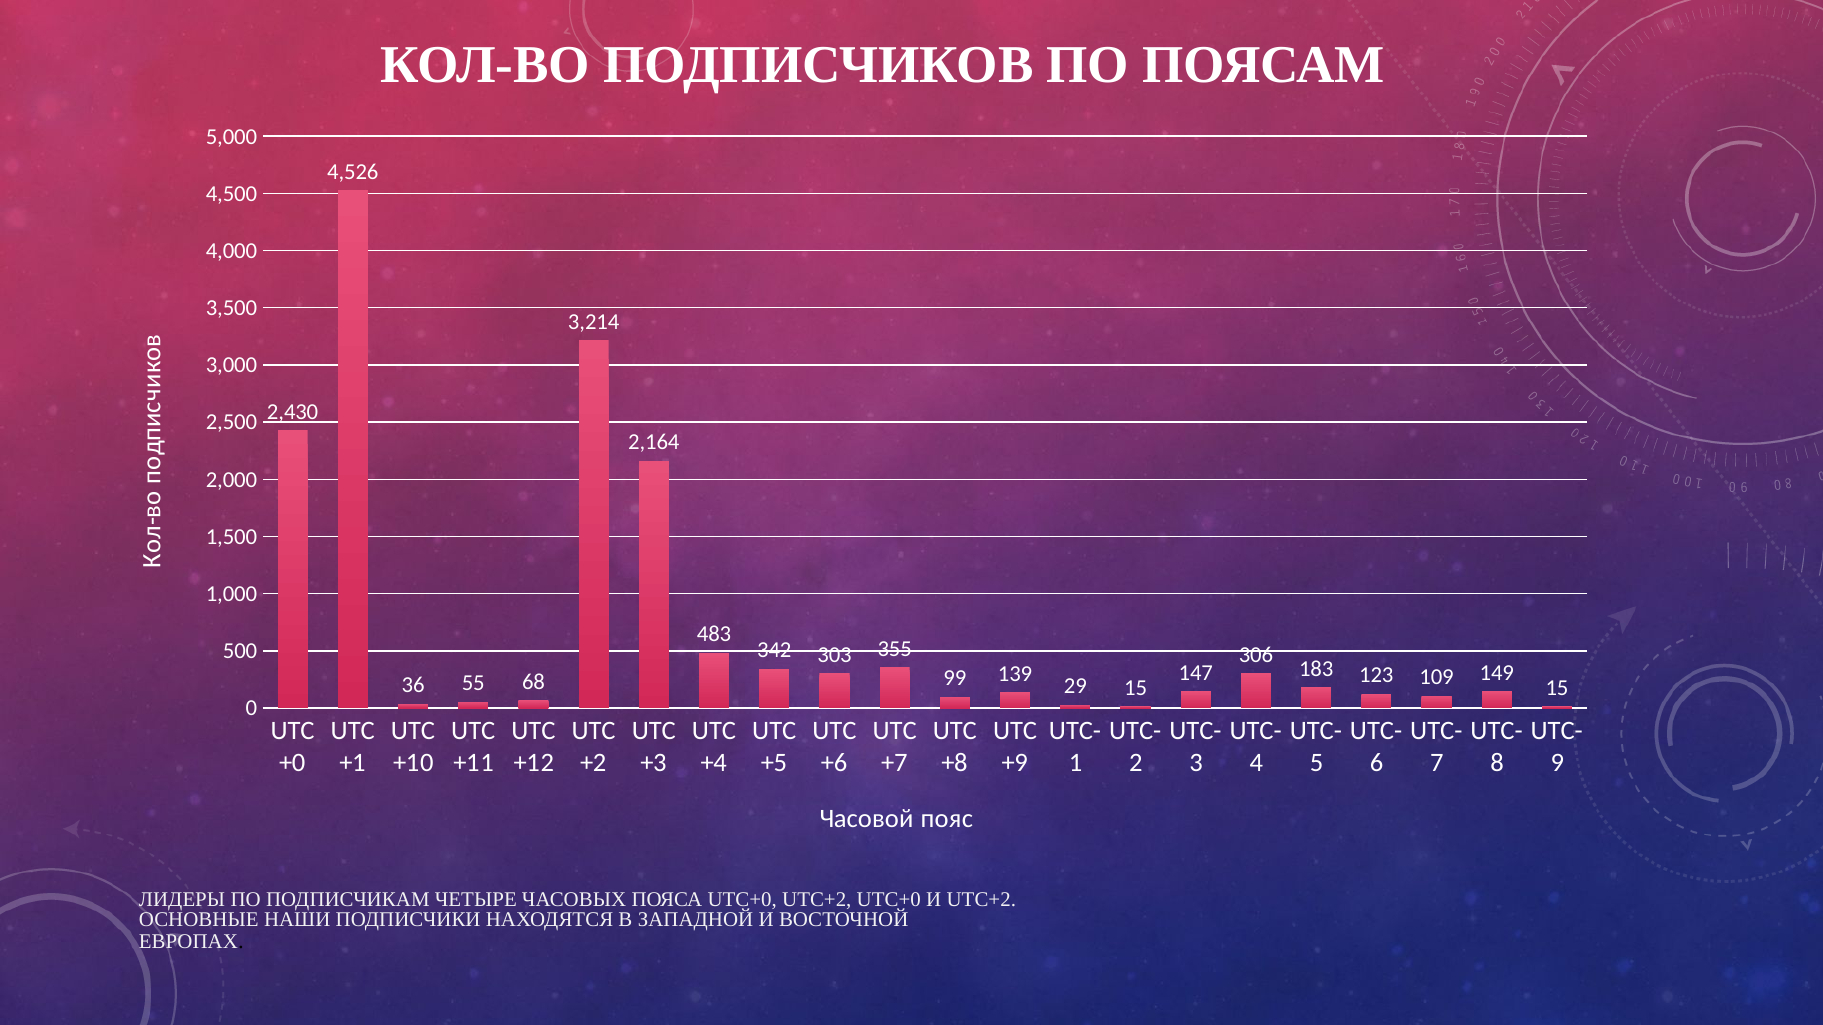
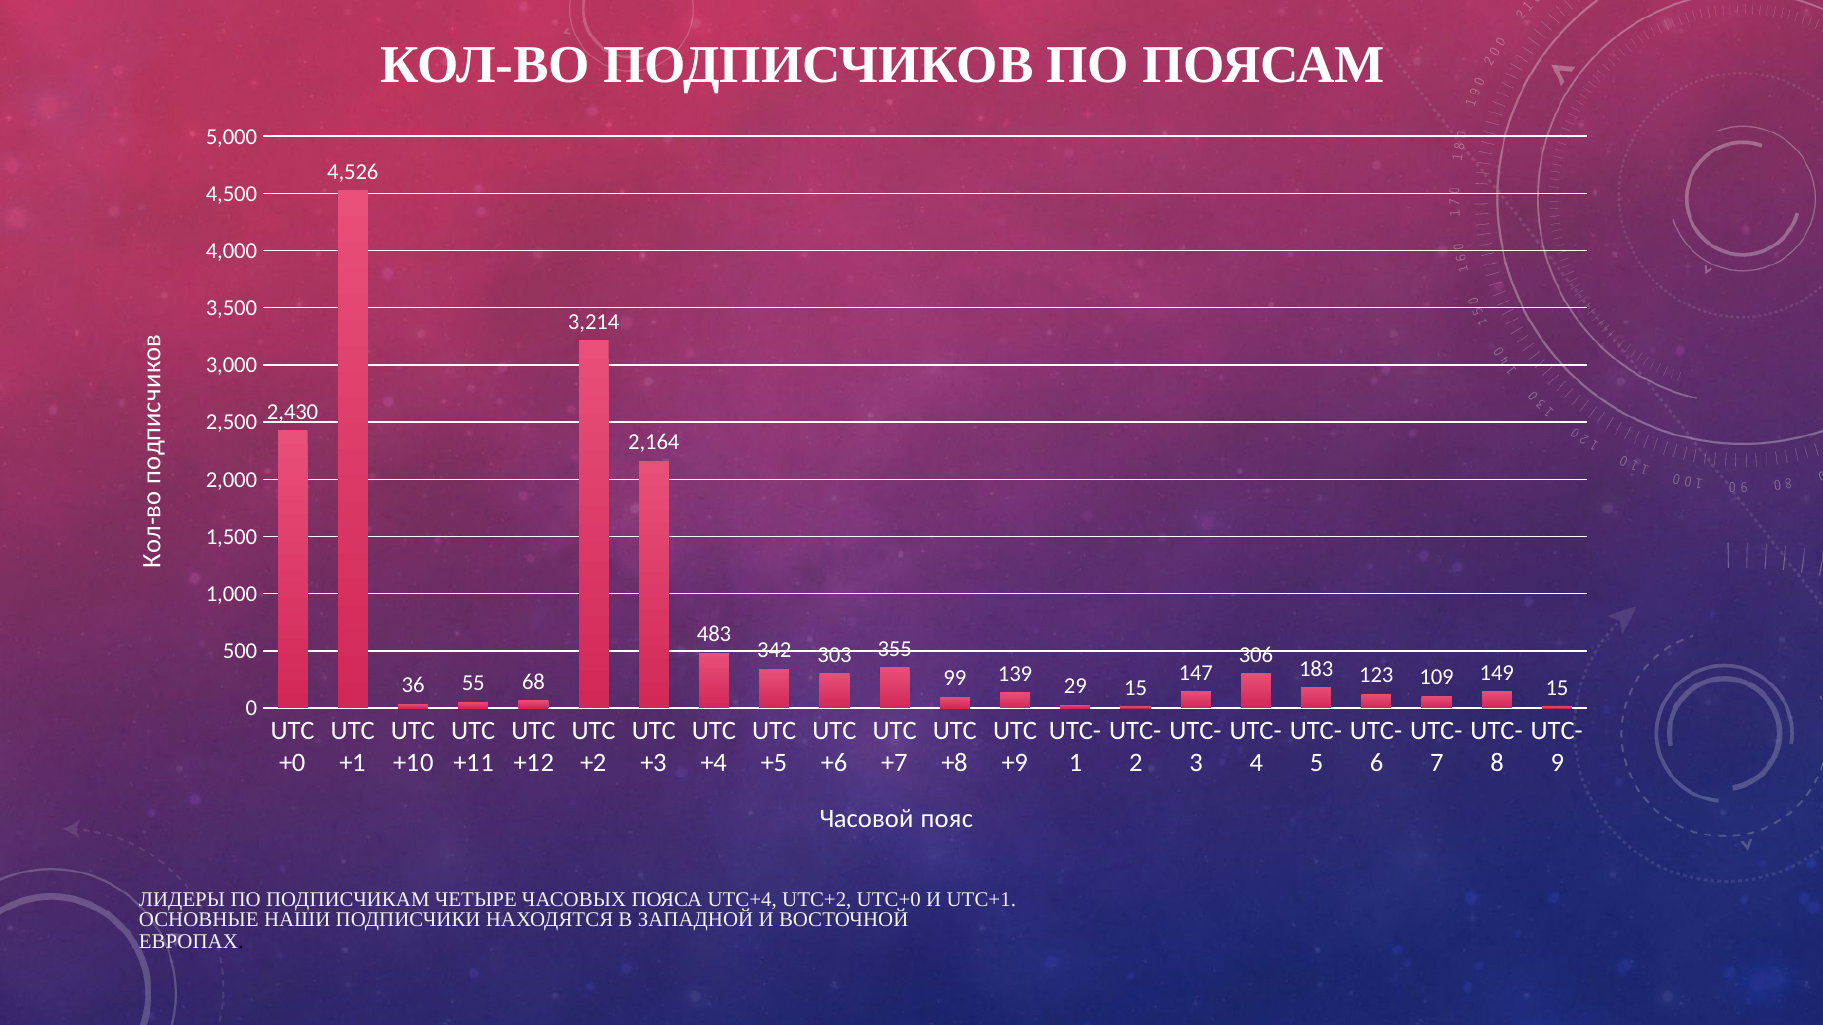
ПОЯСА UTC+0: UTC+0 -> UTC+4
И UTC+2: UTC+2 -> UTC+1
